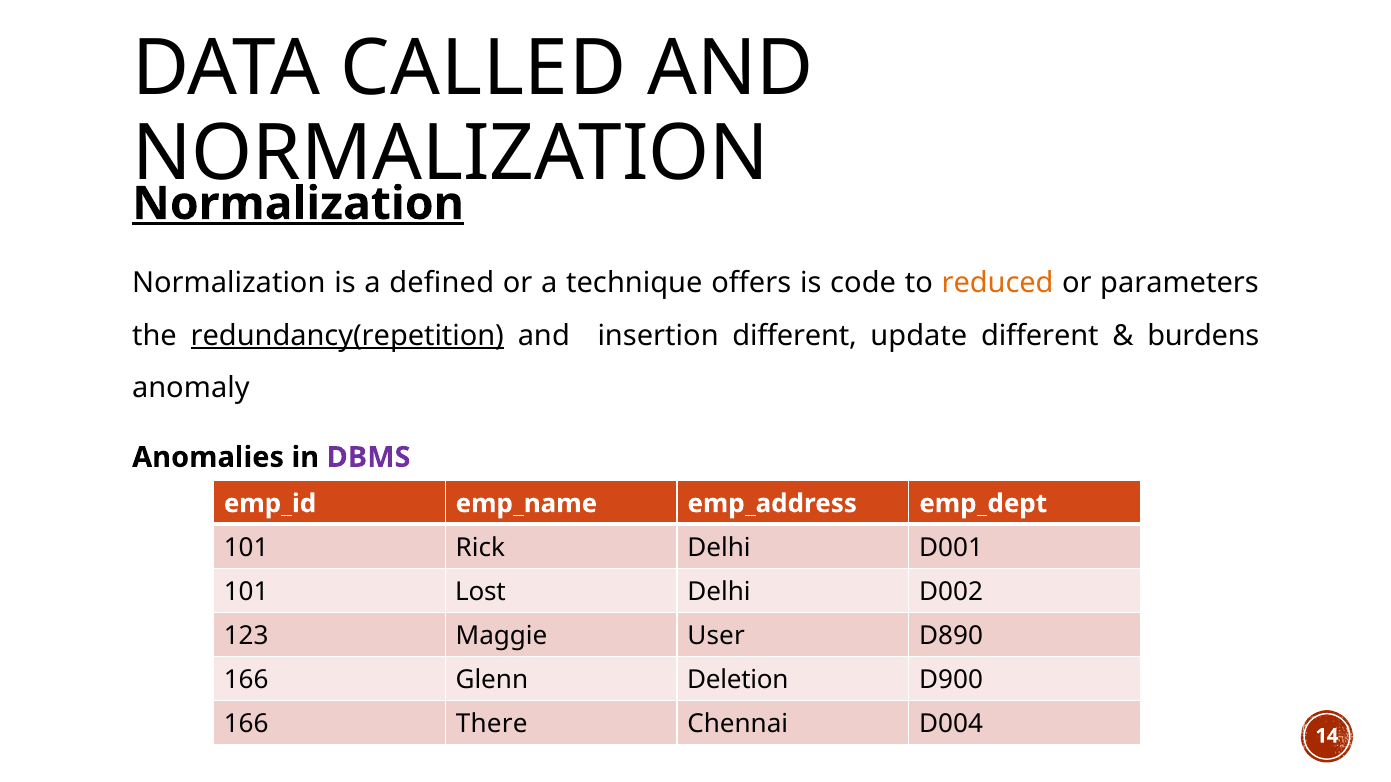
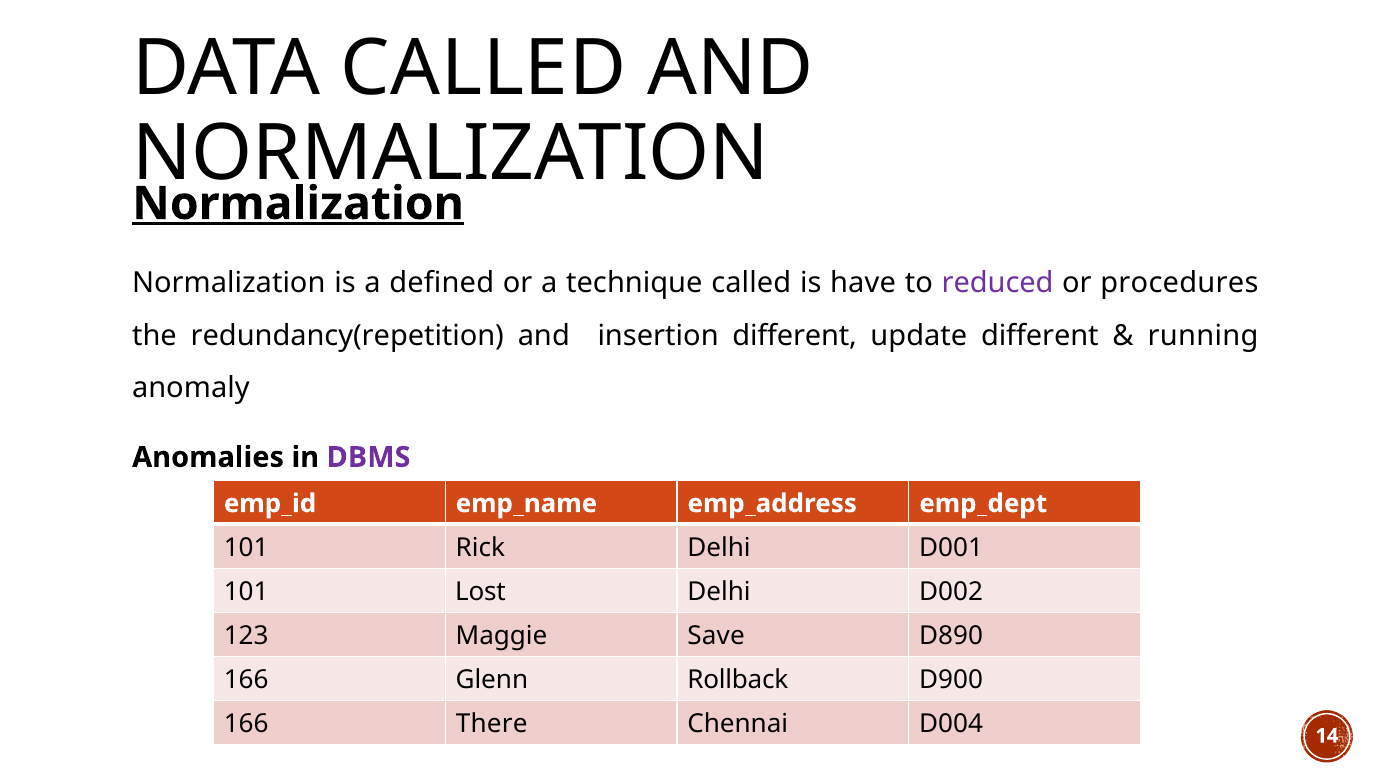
technique offers: offers -> called
code: code -> have
reduced colour: orange -> purple
parameters: parameters -> procedures
redundancy(repetition underline: present -> none
burdens: burdens -> running
User: User -> Save
Deletion: Deletion -> Rollback
